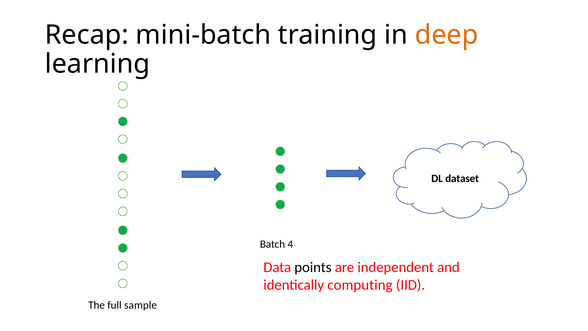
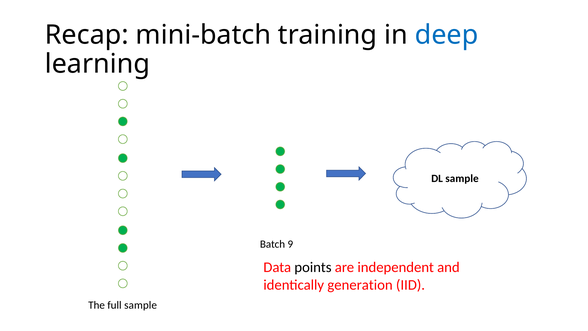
deep colour: orange -> blue
DL dataset: dataset -> sample
4: 4 -> 9
computing: computing -> generation
